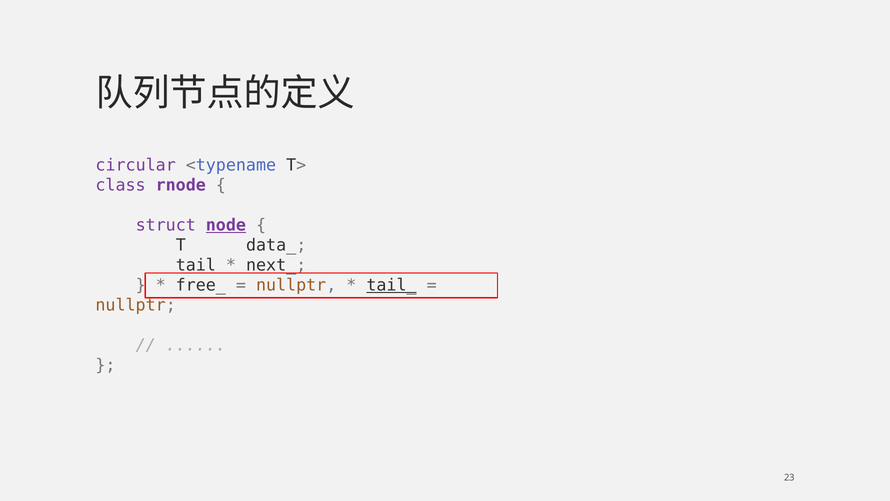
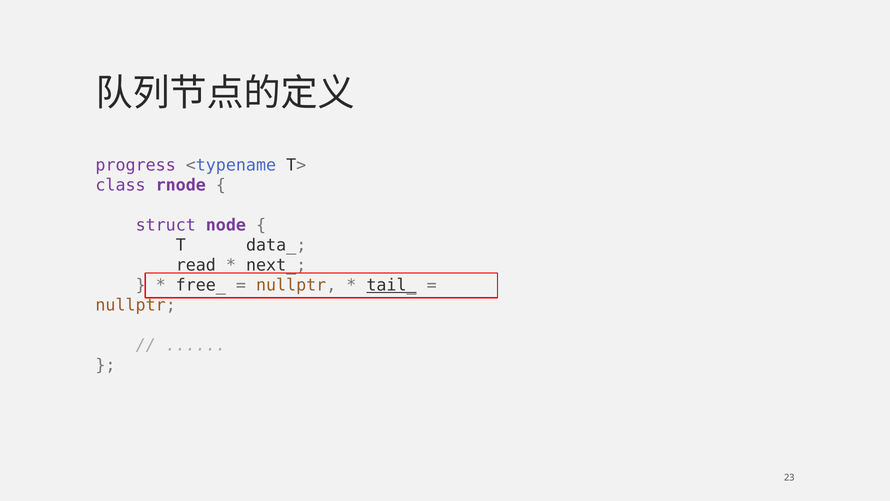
circular: circular -> progress
node underline: present -> none
tail: tail -> read
